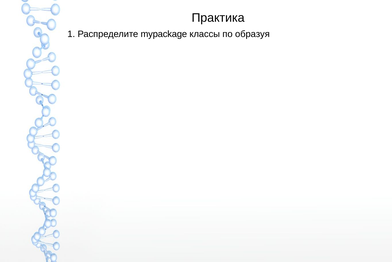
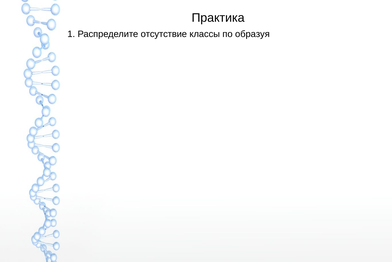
mypackage: mypackage -> отсутствие
